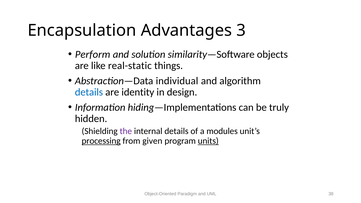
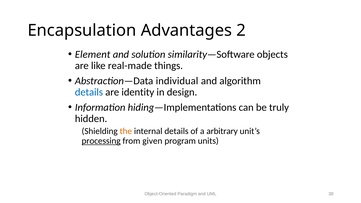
3: 3 -> 2
Perform: Perform -> Element
real-static: real-static -> real-made
the colour: purple -> orange
modules: modules -> arbitrary
units underline: present -> none
